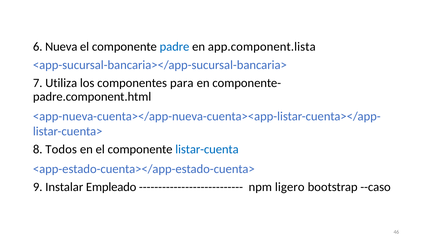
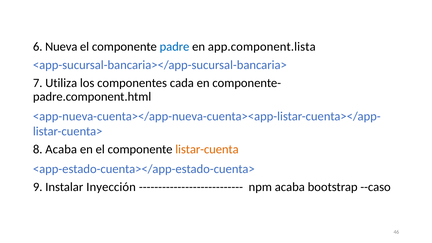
para: para -> cada
8 Todos: Todos -> Acaba
listar-cuenta colour: blue -> orange
Empleado: Empleado -> Inyección
npm ligero: ligero -> acaba
